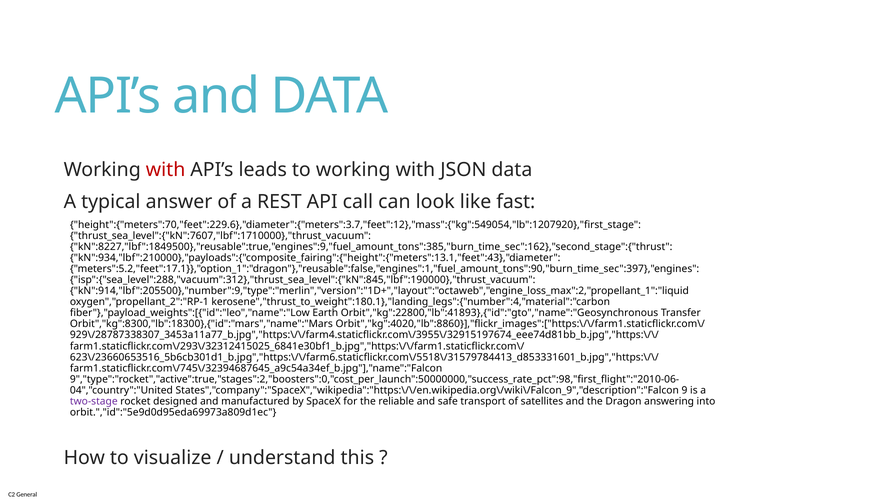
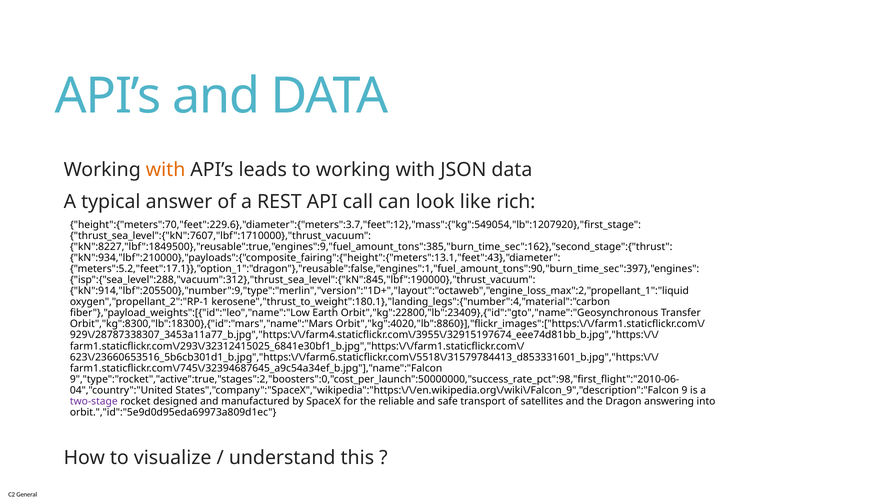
with at (166, 170) colour: red -> orange
fast: fast -> rich
Orbit","kg":22800,"lb":41893},{"id":"gto","name":"Geosynchronous: Orbit","kg":22800,"lb":41893},{"id":"gto","name":"Geosynchronous -> Orbit","kg":22800,"lb":23409},{"id":"gto","name":"Geosynchronous
